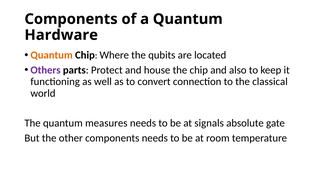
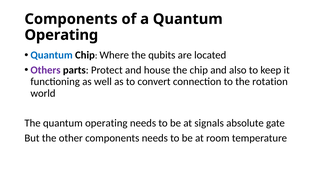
Hardware at (61, 35): Hardware -> Operating
Quantum at (52, 55) colour: orange -> blue
classical: classical -> rotation
The quantum measures: measures -> operating
